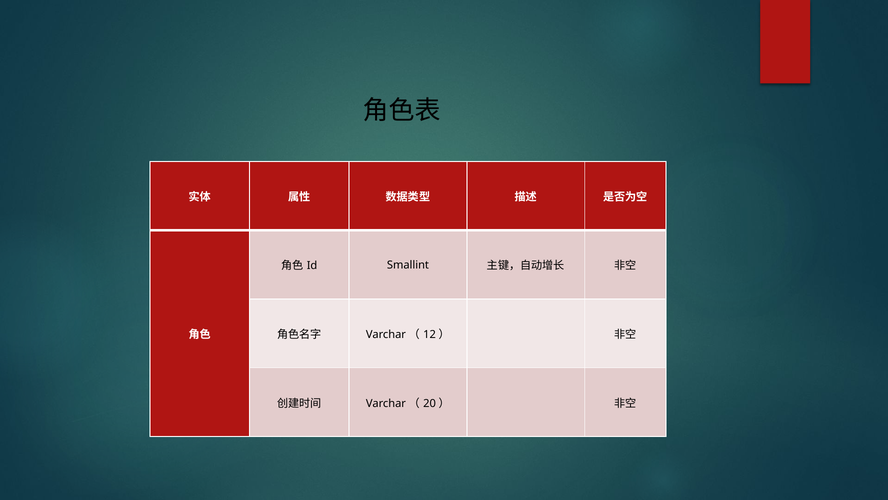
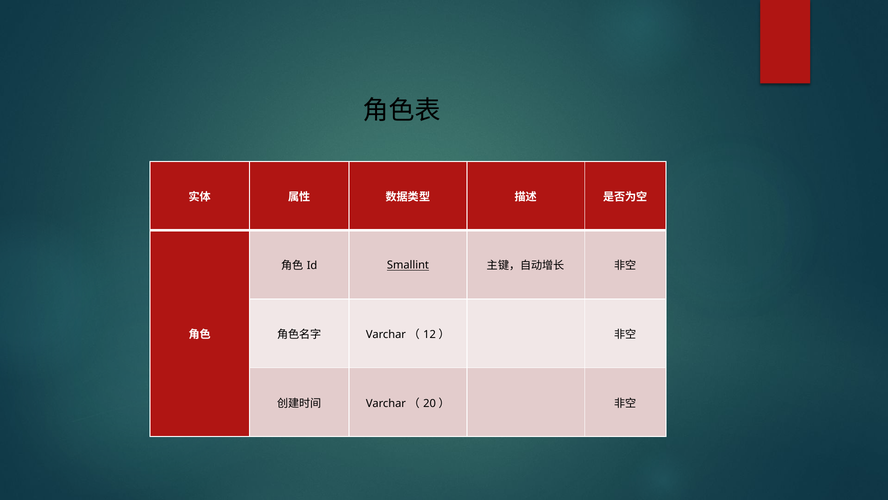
Smallint underline: none -> present
